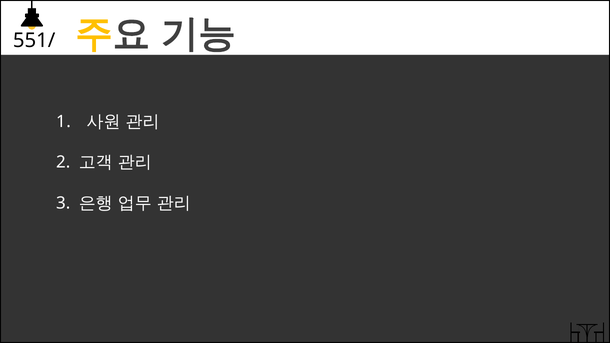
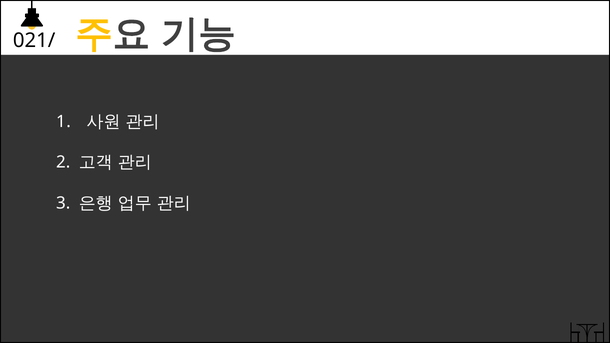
551/: 551/ -> 021/
